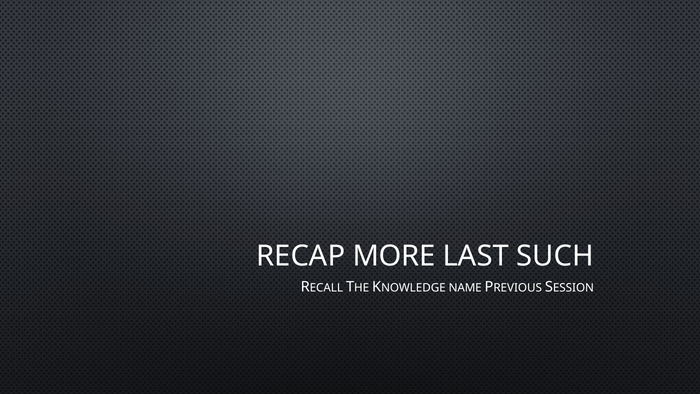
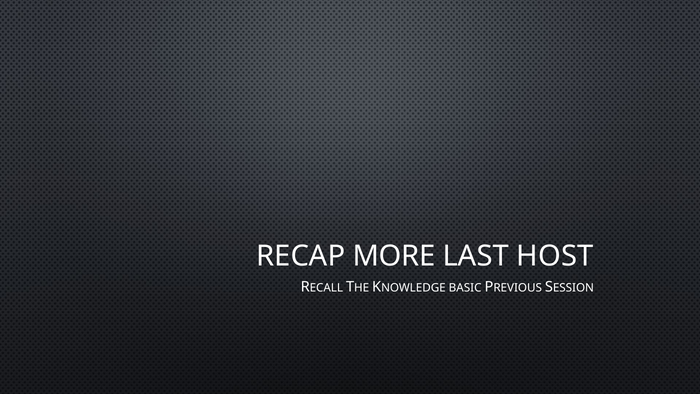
SUCH: SUCH -> HOST
NAME: NAME -> BASIC
